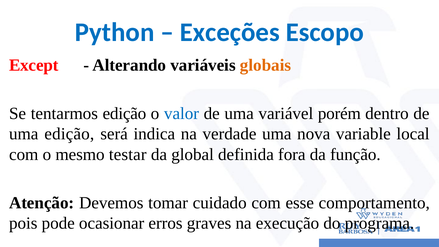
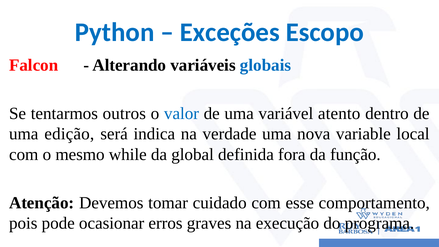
Except: Except -> Falcon
globais colour: orange -> blue
tentarmos edição: edição -> outros
porém: porém -> atento
testar: testar -> while
